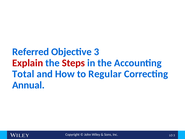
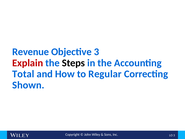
Referred: Referred -> Revenue
Steps colour: red -> black
Annual: Annual -> Shown
